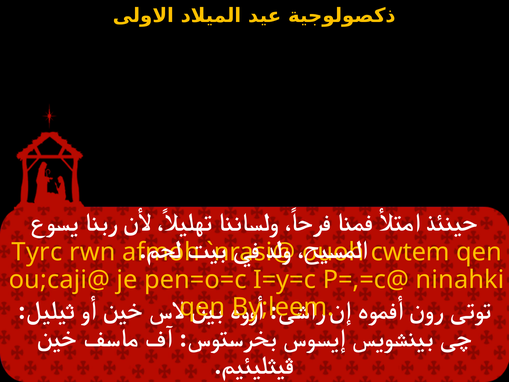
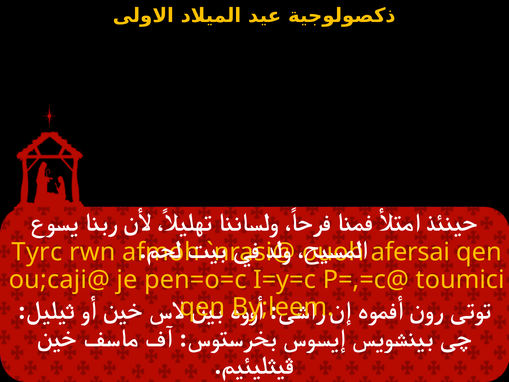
cwtem: cwtem -> afersai
ninahki: ninahki -> toumici
